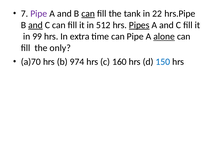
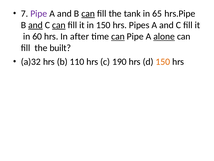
22: 22 -> 65
can at (59, 25) underline: none -> present
in 512: 512 -> 150
Pipes underline: present -> none
99: 99 -> 60
extra: extra -> after
can at (118, 36) underline: none -> present
only: only -> built
a)70: a)70 -> a)32
974: 974 -> 110
160: 160 -> 190
150 at (163, 61) colour: blue -> orange
